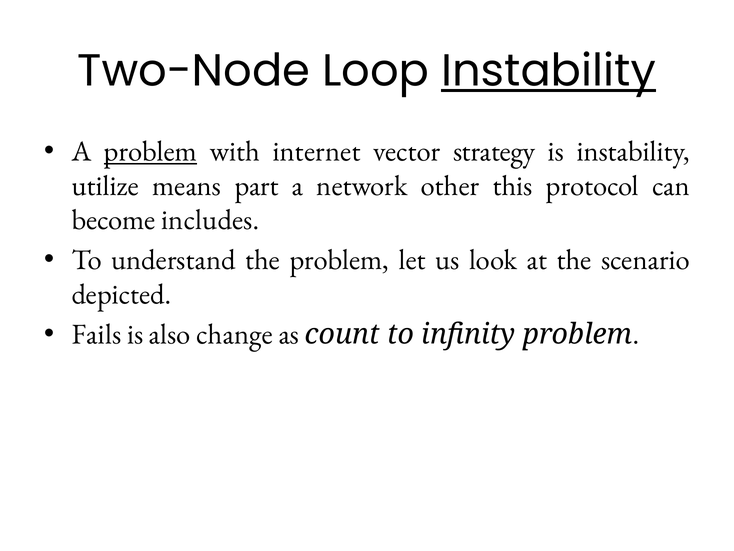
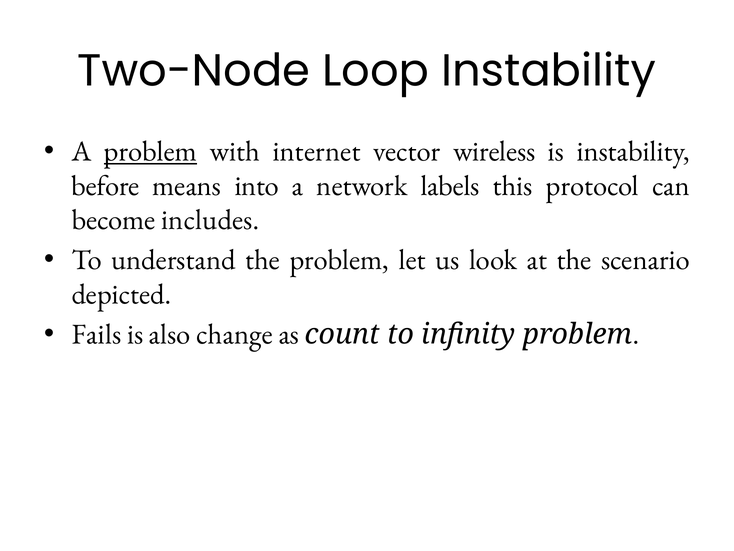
Instability at (549, 71) underline: present -> none
strategy: strategy -> wireless
utilize: utilize -> before
part: part -> into
other: other -> labels
